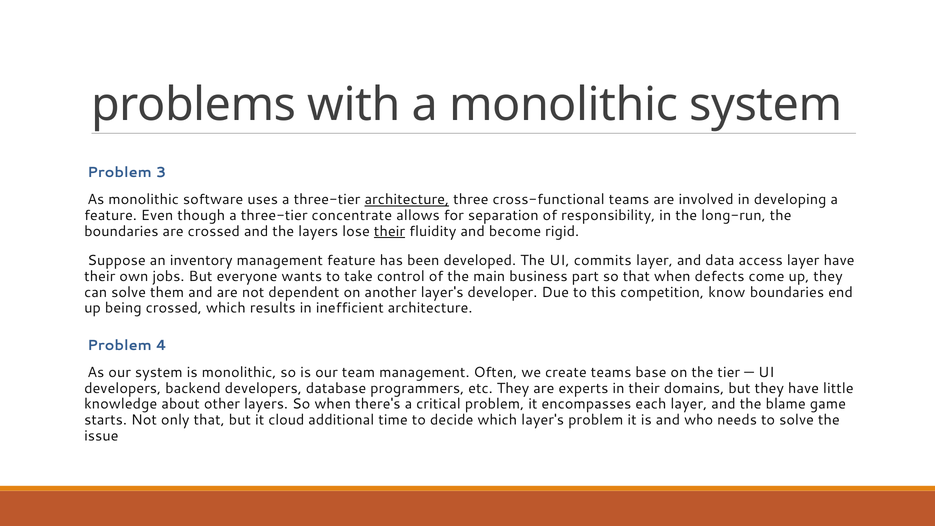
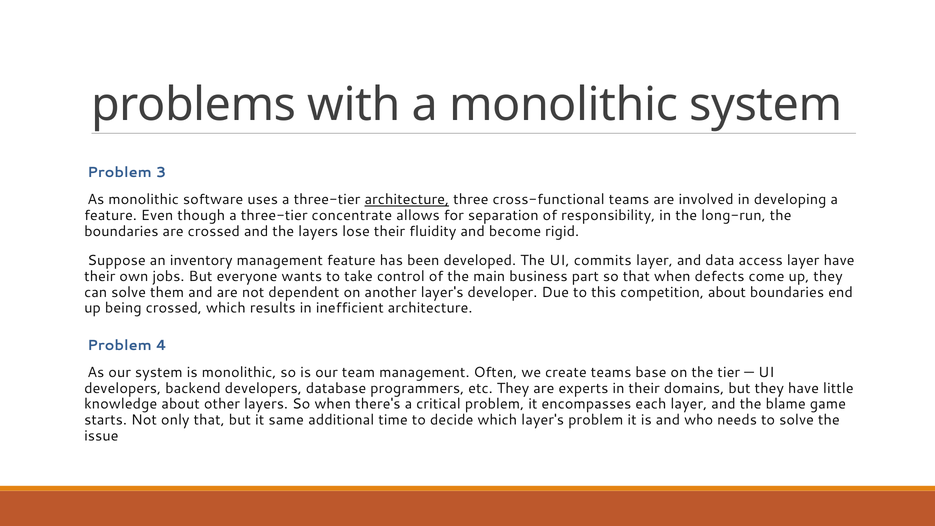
their at (390, 231) underline: present -> none
competition know: know -> about
cloud: cloud -> same
